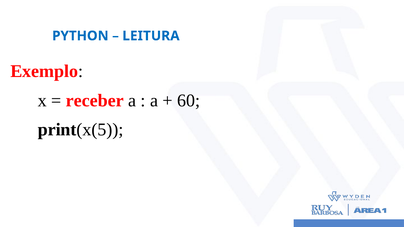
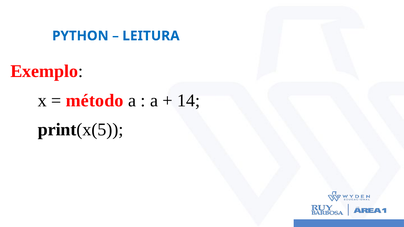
receber: receber -> método
60: 60 -> 14
